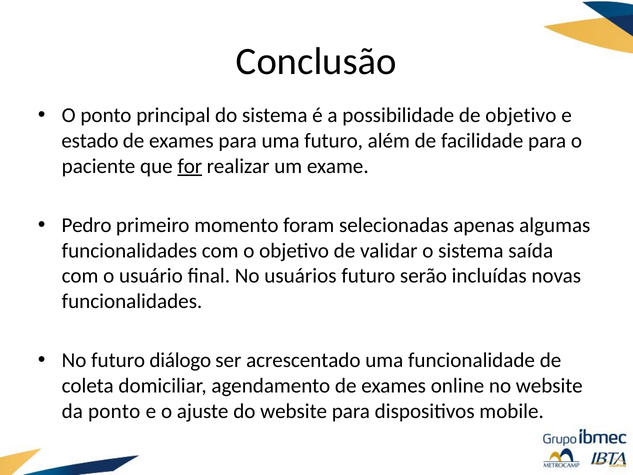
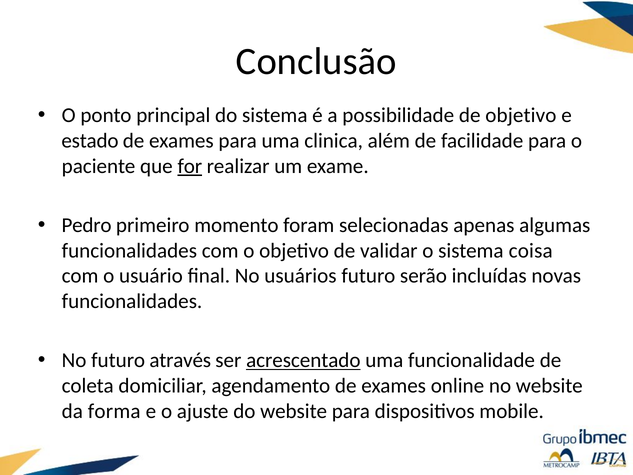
uma futuro: futuro -> clinica
saída: saída -> coisa
diálogo: diálogo -> através
acrescentado underline: none -> present
da ponto: ponto -> forma
